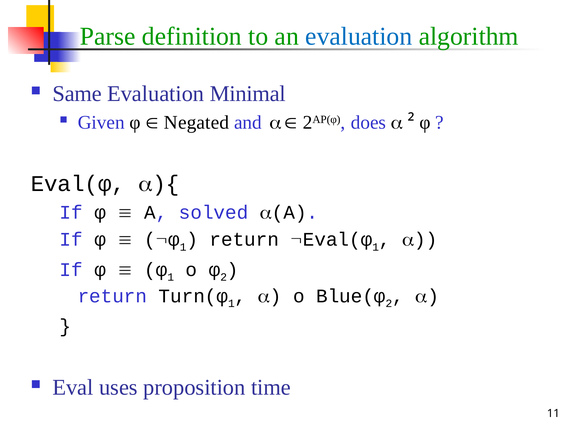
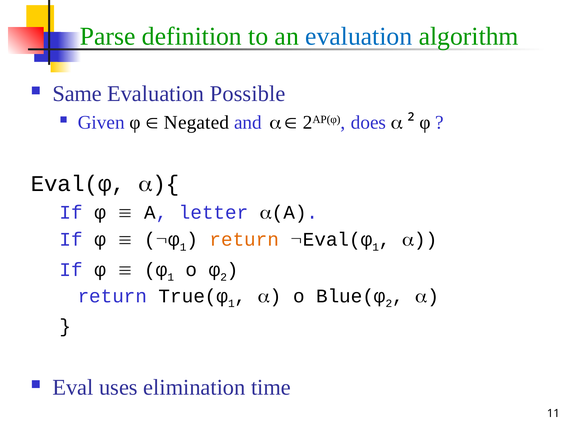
Minimal: Minimal -> Possible
solved: solved -> letter
return at (244, 239) colour: black -> orange
Turn(φ: Turn(φ -> True(φ
proposition: proposition -> elimination
